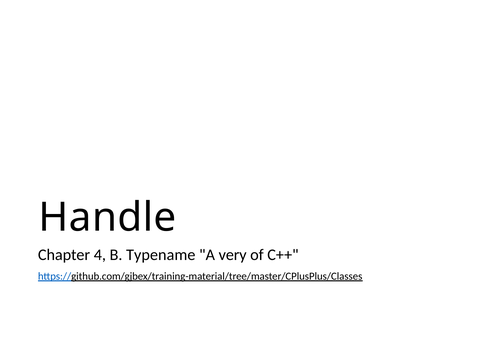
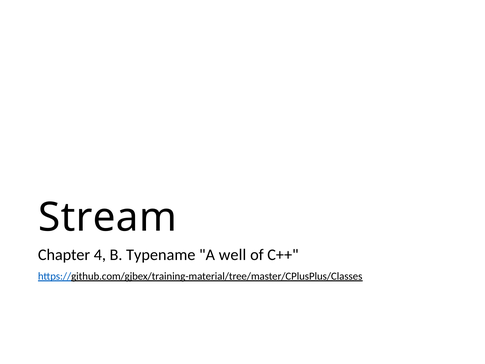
Handle: Handle -> Stream
very: very -> well
